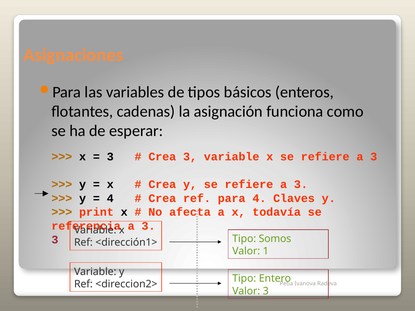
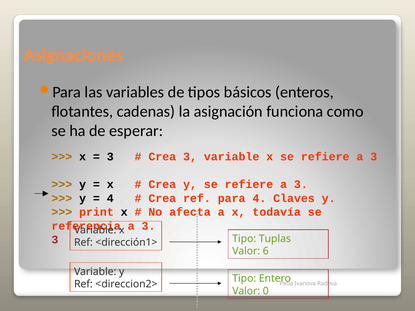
Somos: Somos -> Tuplas
1: 1 -> 6
Valor 3: 3 -> 0
